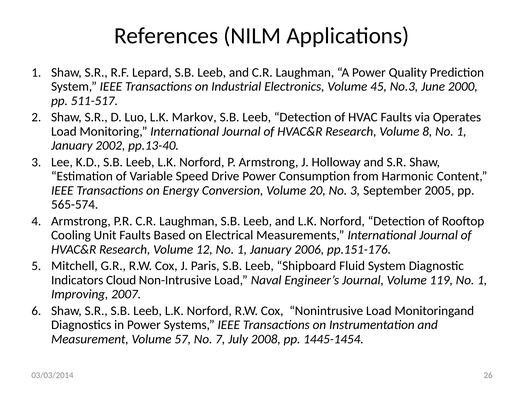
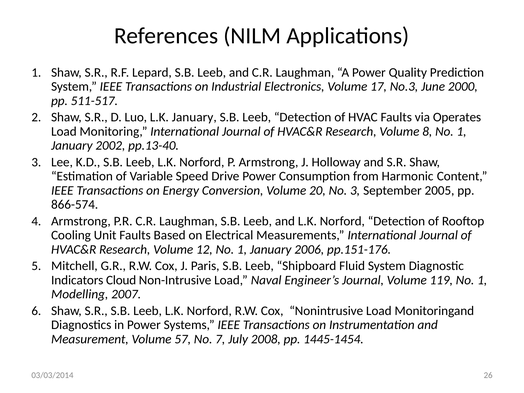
45: 45 -> 17
L.K Markov: Markov -> January
565-574: 565-574 -> 866-574
Improving: Improving -> Modelling
